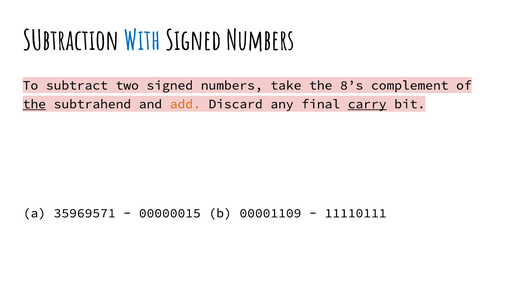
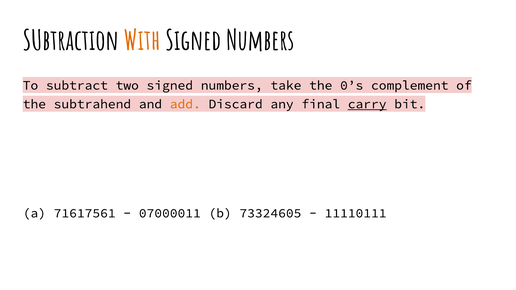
With colour: blue -> orange
8’s: 8’s -> 0’s
the at (34, 104) underline: present -> none
35969571: 35969571 -> 71617561
00000015: 00000015 -> 07000011
00001109: 00001109 -> 73324605
